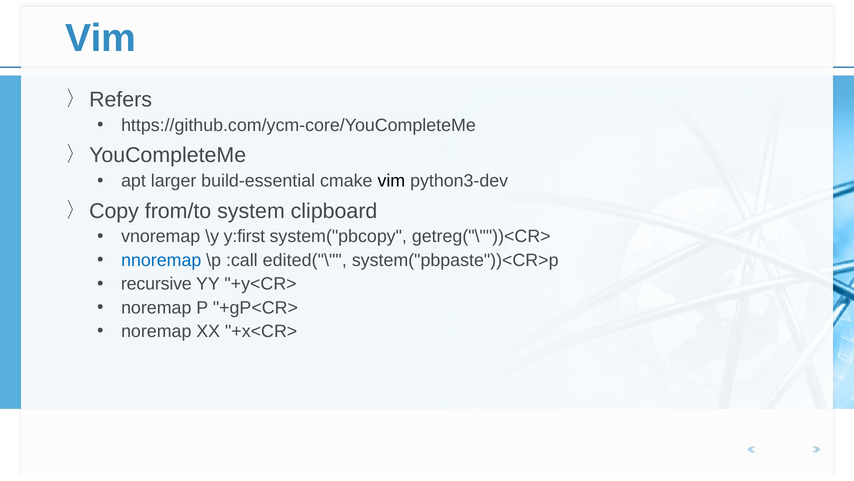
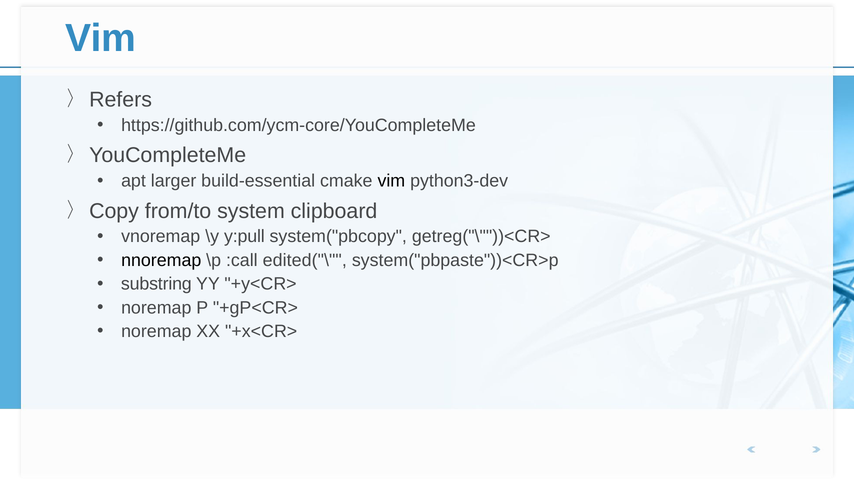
y:first: y:first -> y:pull
nnoremap colour: blue -> black
recursive: recursive -> substring
